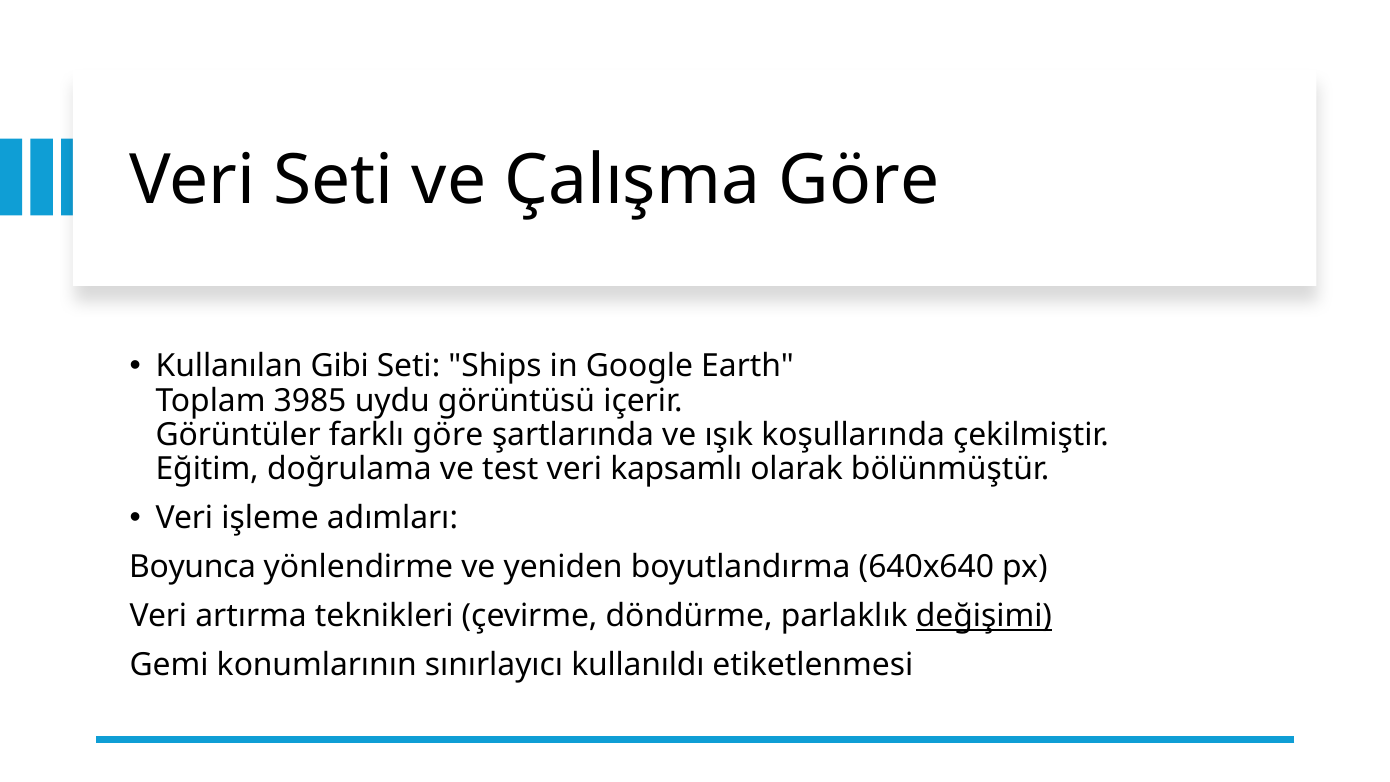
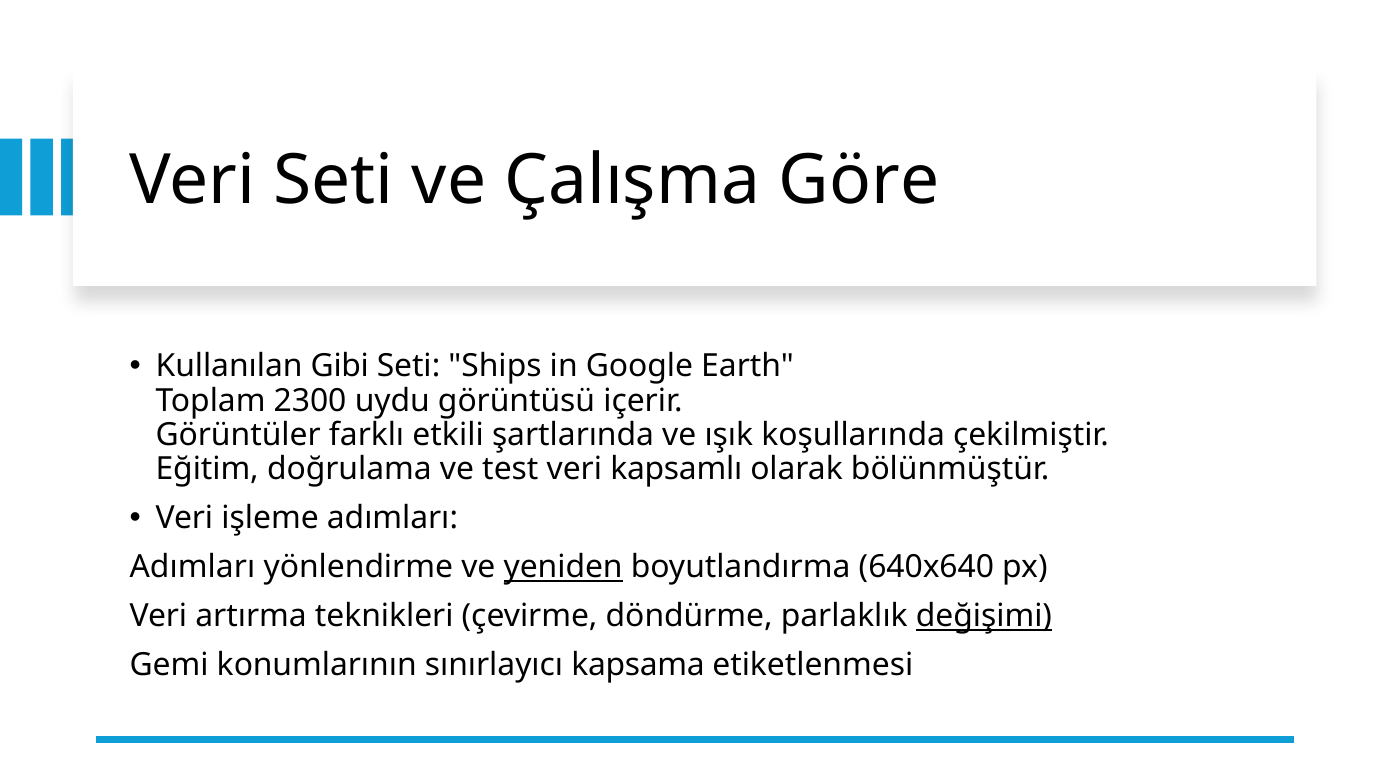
3985: 3985 -> 2300
farklı göre: göre -> etkili
Boyunca at (193, 567): Boyunca -> Adımları
yeniden underline: none -> present
kullanıldı: kullanıldı -> kapsama
